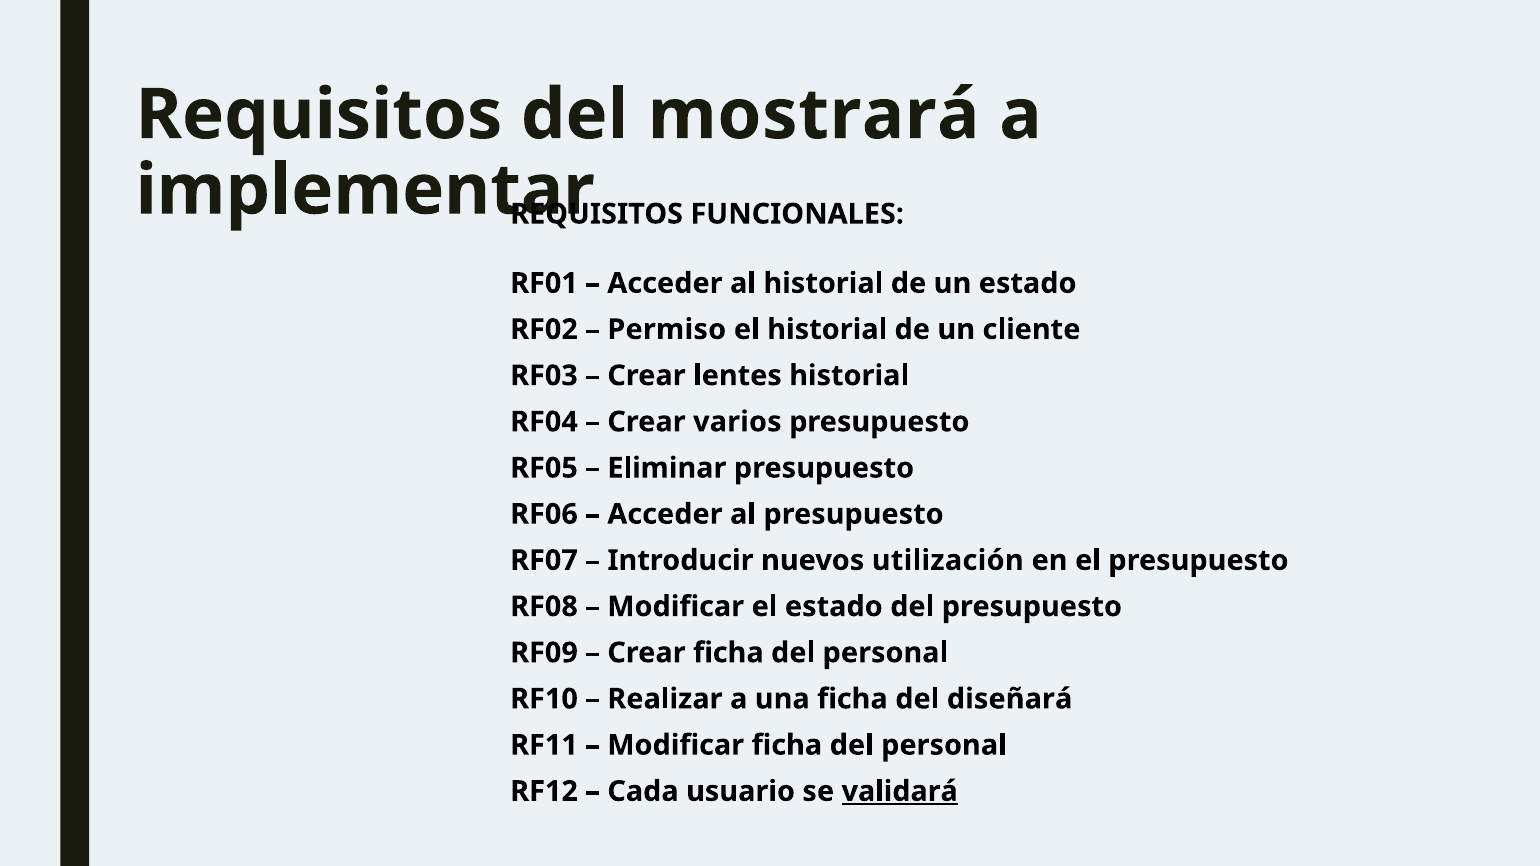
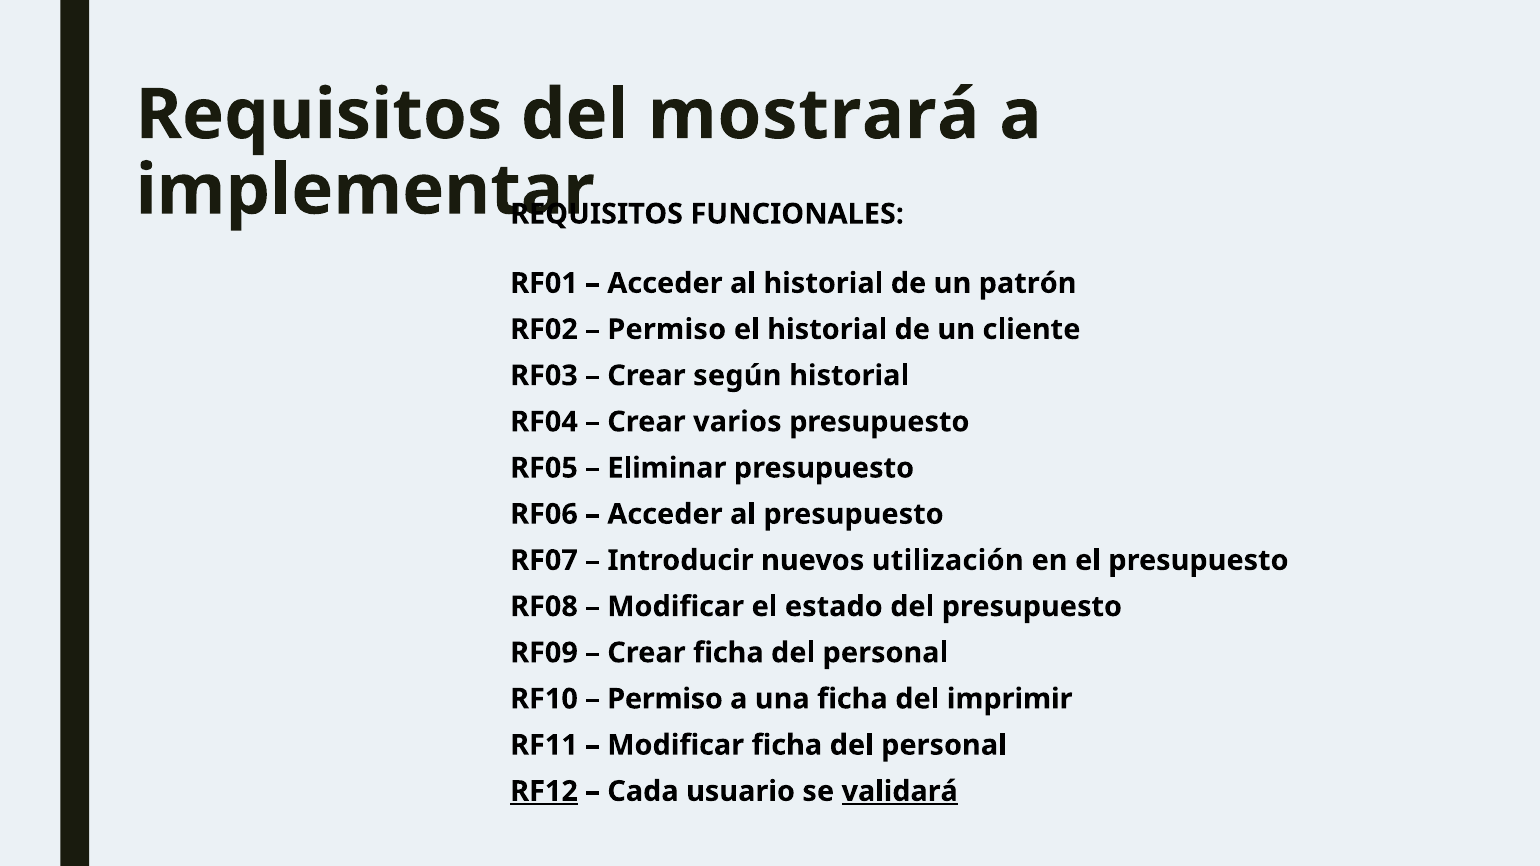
un estado: estado -> patrón
lentes: lentes -> según
Realizar at (665, 699): Realizar -> Permiso
diseñará: diseñará -> imprimir
RF12 underline: none -> present
